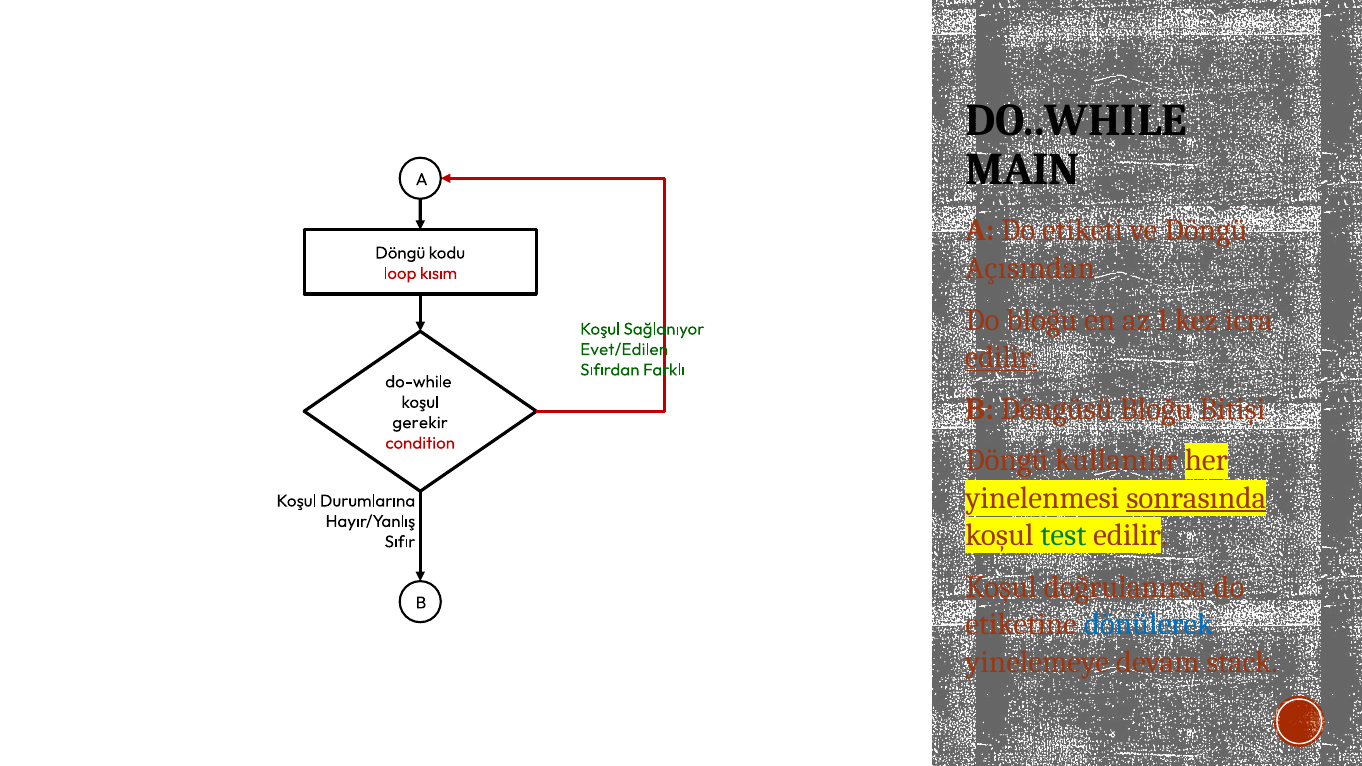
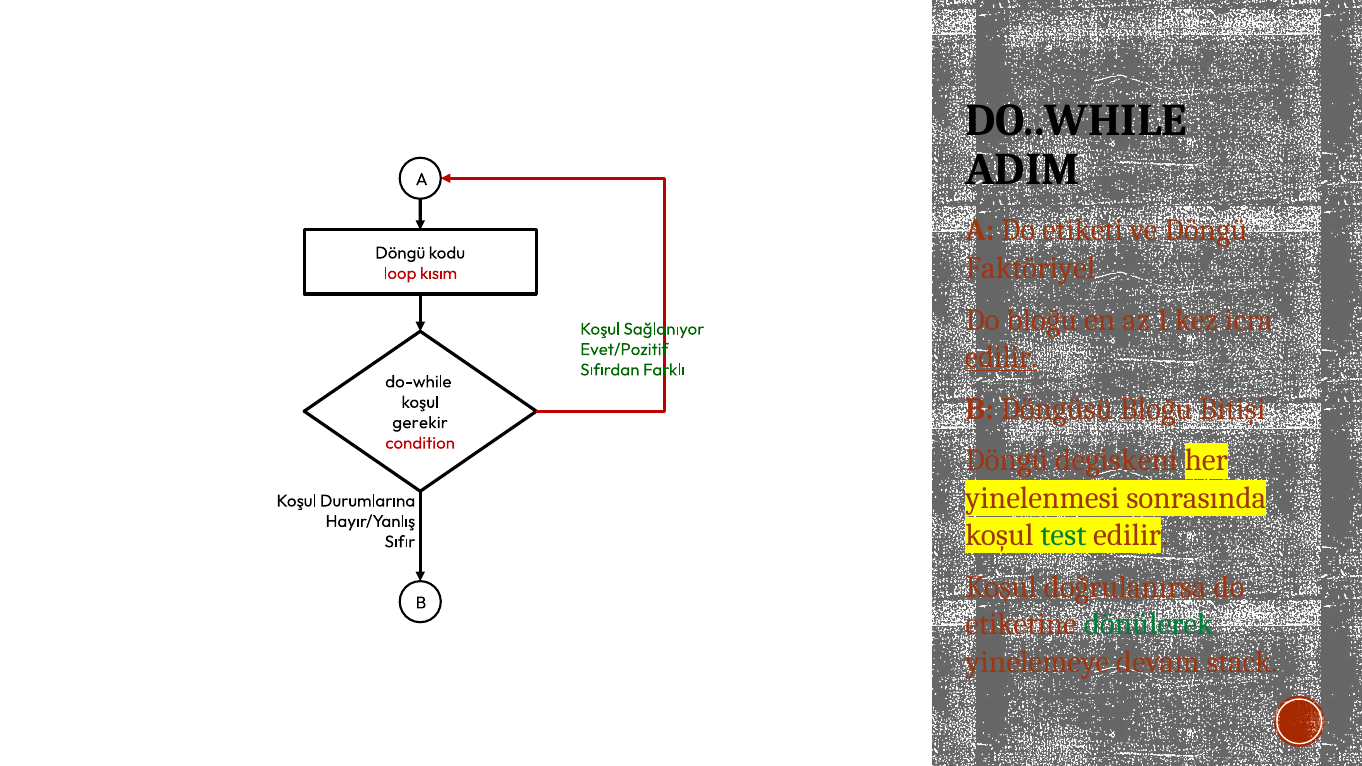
MAIN: MAIN -> ADIM
Açısından: Açısından -> Faktöriyel
Evet/Edilen: Evet/Edilen -> Evet/Pozitif
kullanılır: kullanılır -> degiskeni
sonrasında underline: present -> none
dönülerek colour: blue -> green
